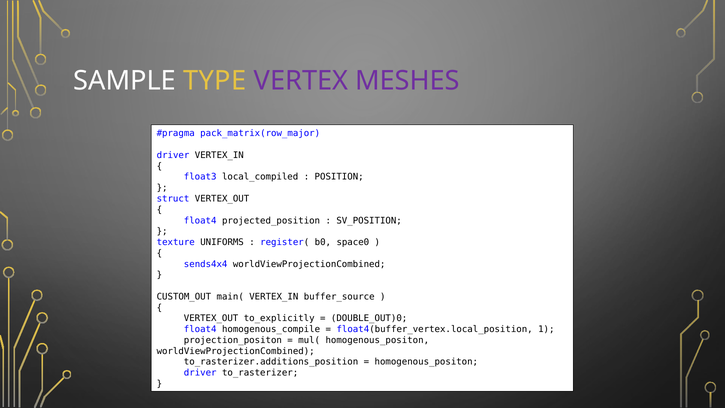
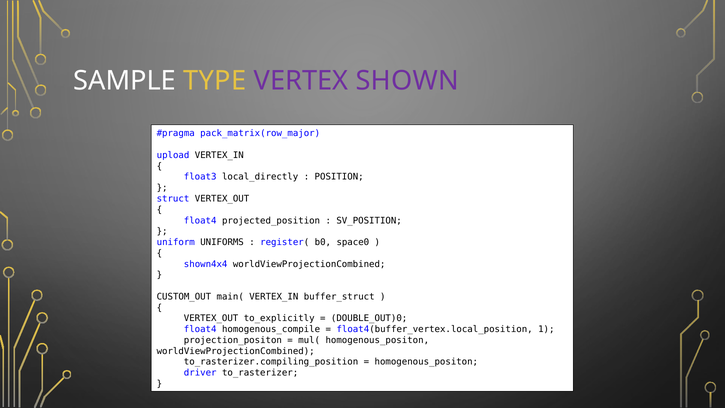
MESHES: MESHES -> SHOWN
driver at (173, 155): driver -> upload
local_compiled: local_compiled -> local_directly
texture: texture -> uniform
sends4x4: sends4x4 -> shown4x4
buffer_source: buffer_source -> buffer_struct
to_rasterizer.additions_position: to_rasterizer.additions_position -> to_rasterizer.compiling_position
